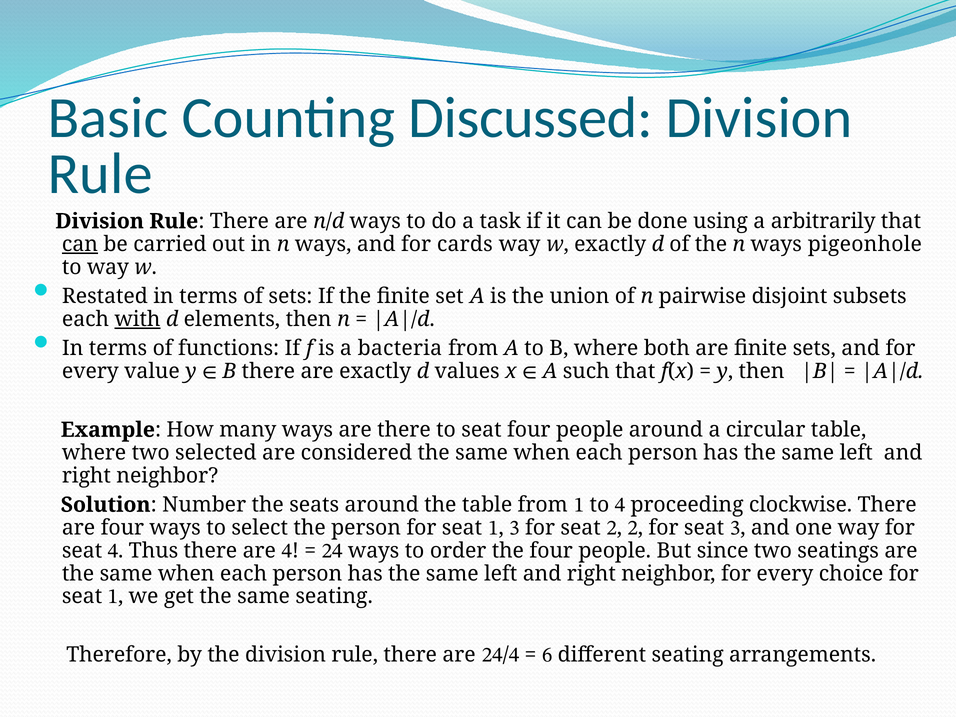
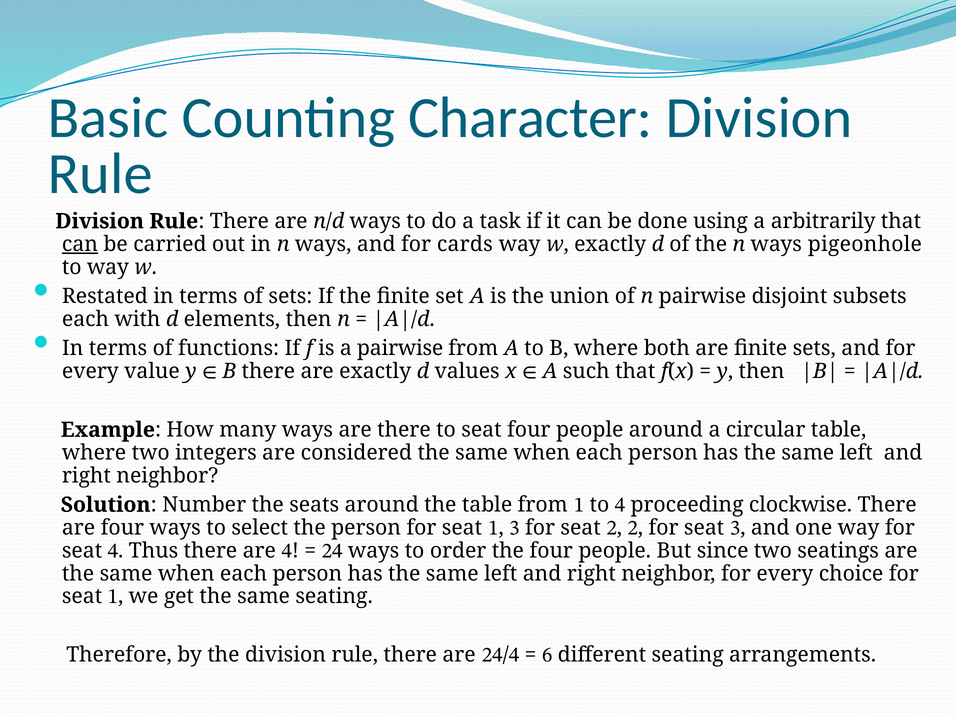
Discussed: Discussed -> Character
with underline: present -> none
a bacteria: bacteria -> pairwise
selected: selected -> integers
